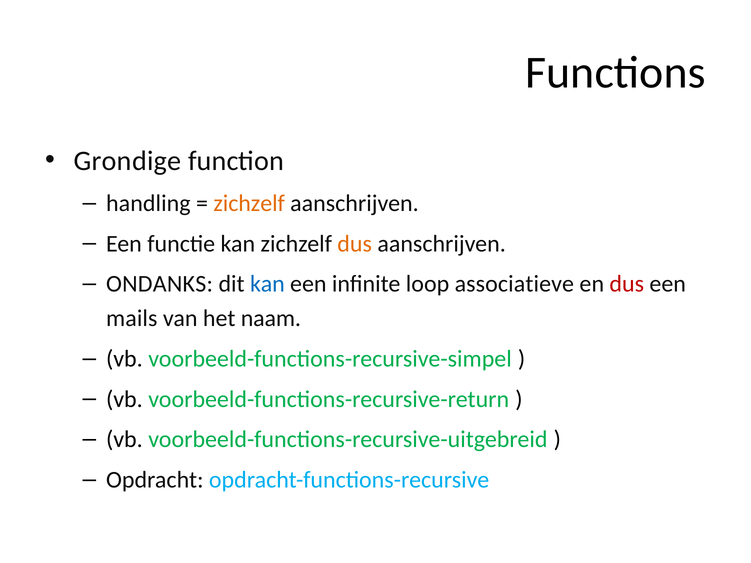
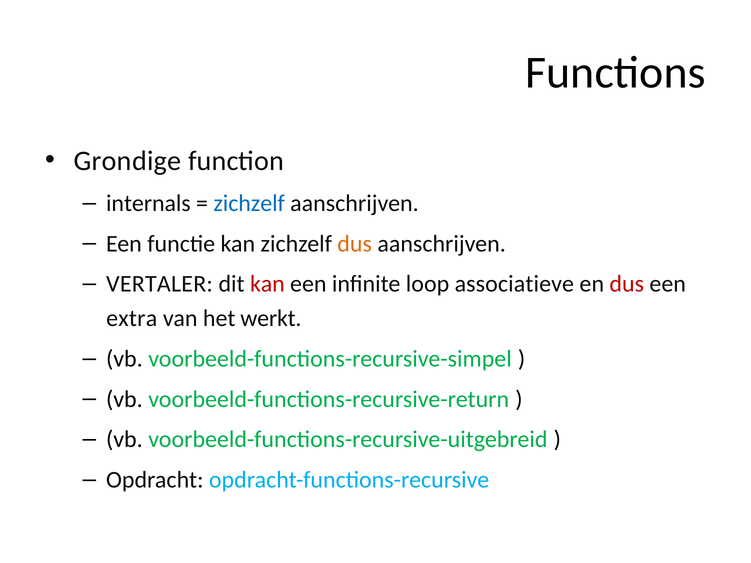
handling: handling -> internals
zichzelf at (249, 203) colour: orange -> blue
ONDANKS: ONDANKS -> VERTALER
kan at (267, 284) colour: blue -> red
mails: mails -> extra
naam: naam -> werkt
